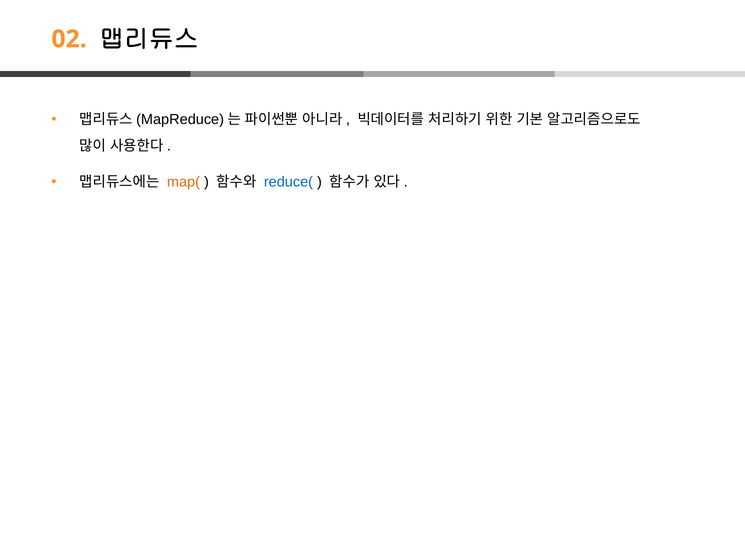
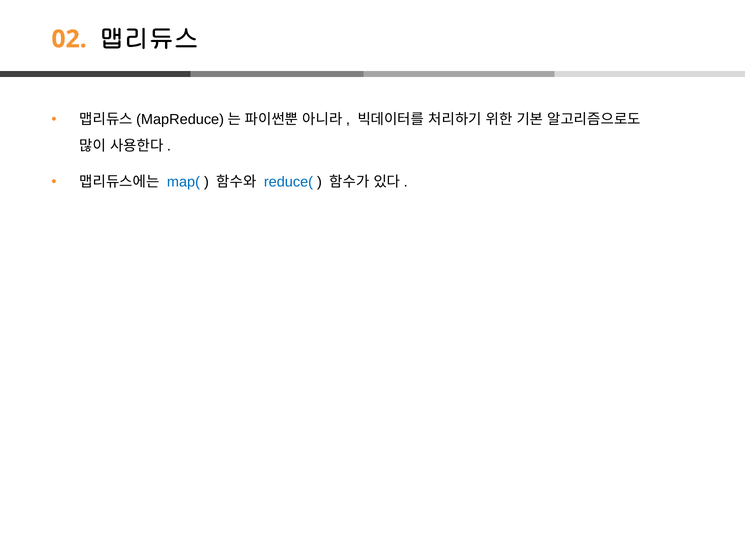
map( colour: orange -> blue
